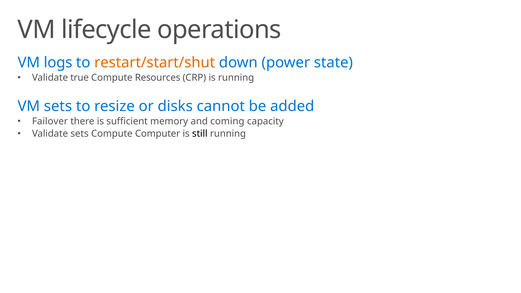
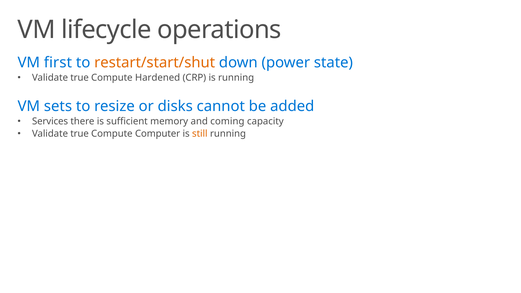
logs: logs -> first
Resources: Resources -> Hardened
Failover: Failover -> Services
sets at (80, 134): sets -> true
still colour: black -> orange
